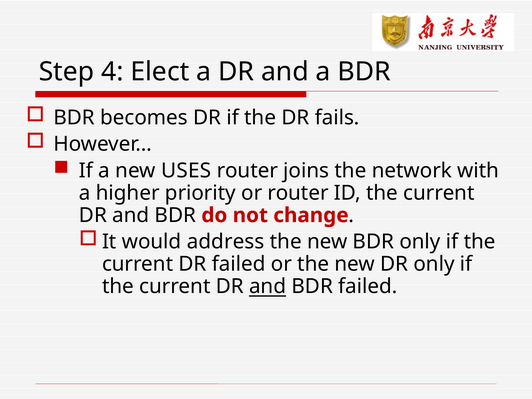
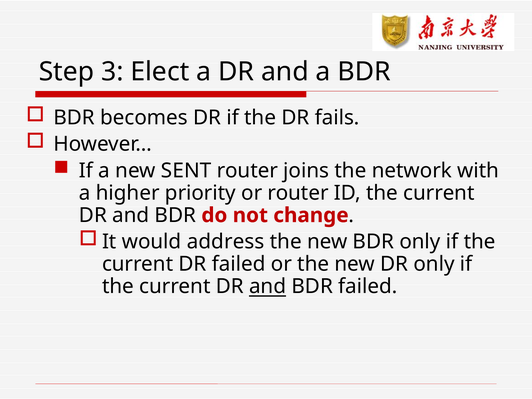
4: 4 -> 3
USES: USES -> SENT
